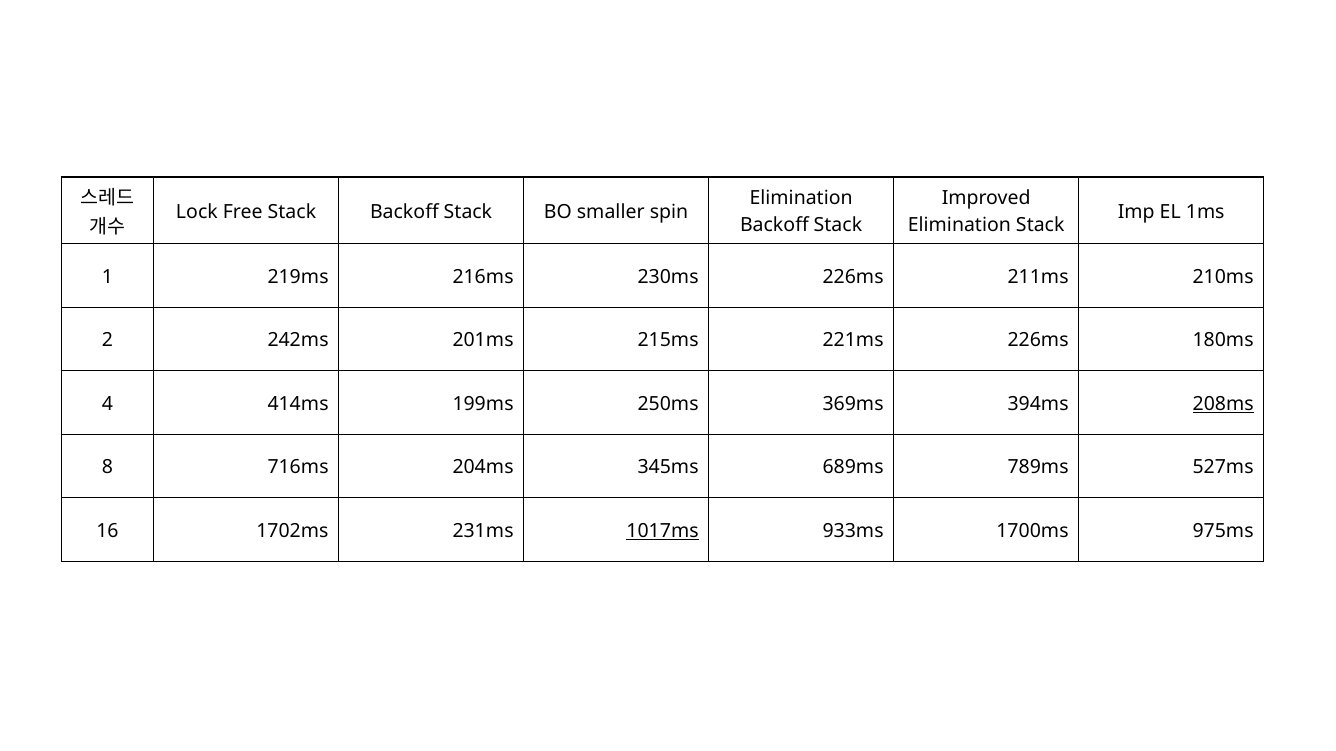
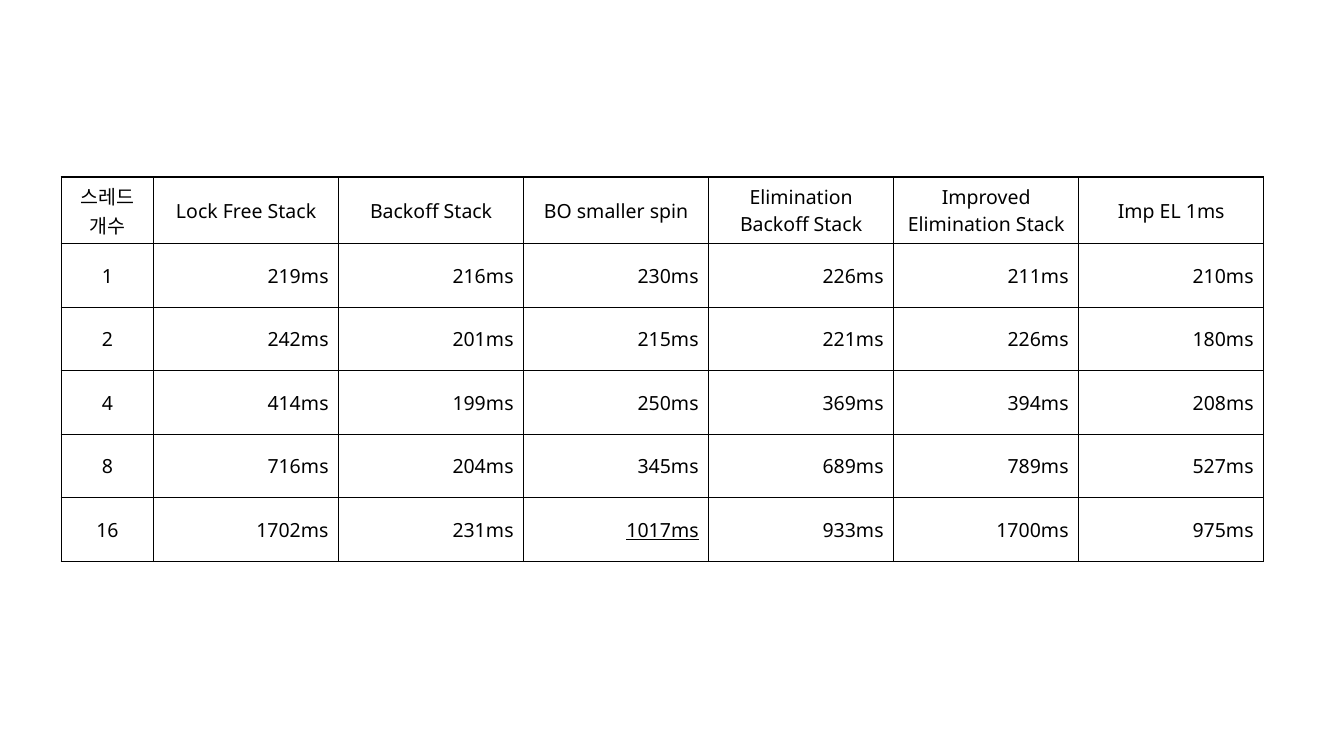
208ms underline: present -> none
